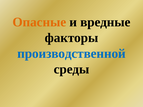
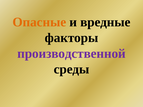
производственной colour: blue -> purple
